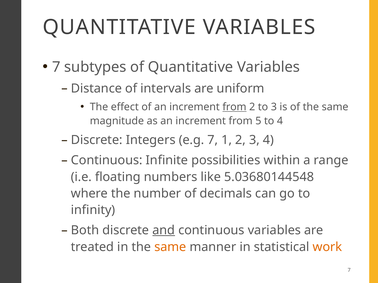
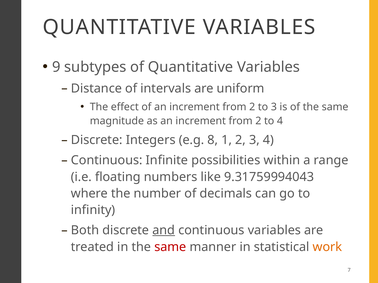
7 at (56, 67): 7 -> 9
from at (234, 107) underline: present -> none
5 at (258, 121): 5 -> 2
e.g 7: 7 -> 8
5.03680144548: 5.03680144548 -> 9.31759994043
same at (170, 247) colour: orange -> red
